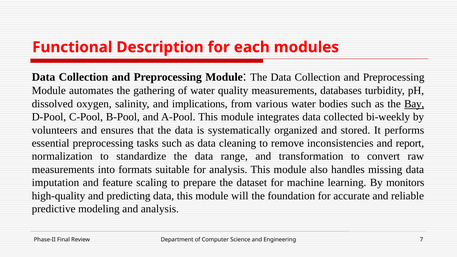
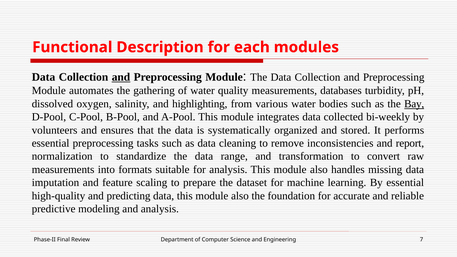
and at (121, 77) underline: none -> present
implications: implications -> highlighting
By monitors: monitors -> essential
data this module will: will -> also
